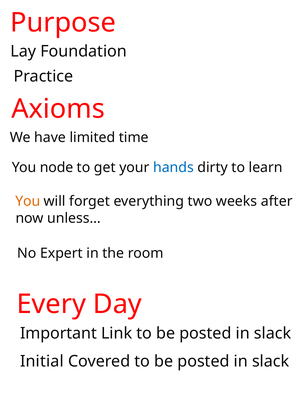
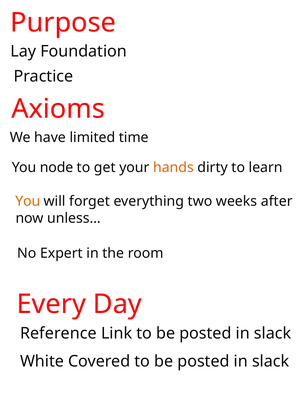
hands colour: blue -> orange
Important: Important -> Reference
Initial: Initial -> White
